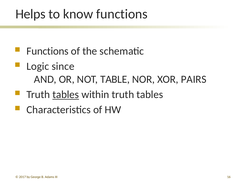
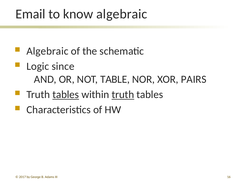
Helps: Helps -> Email
know functions: functions -> algebraic
Functions at (48, 51): Functions -> Algebraic
truth at (123, 95) underline: none -> present
